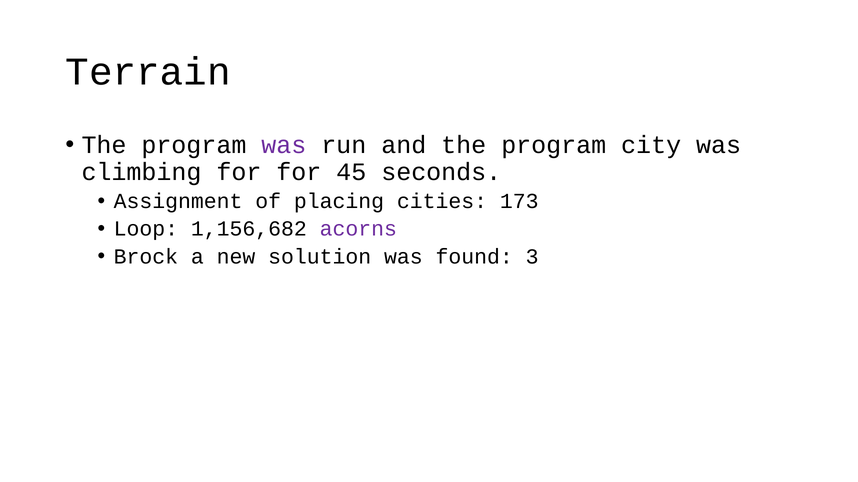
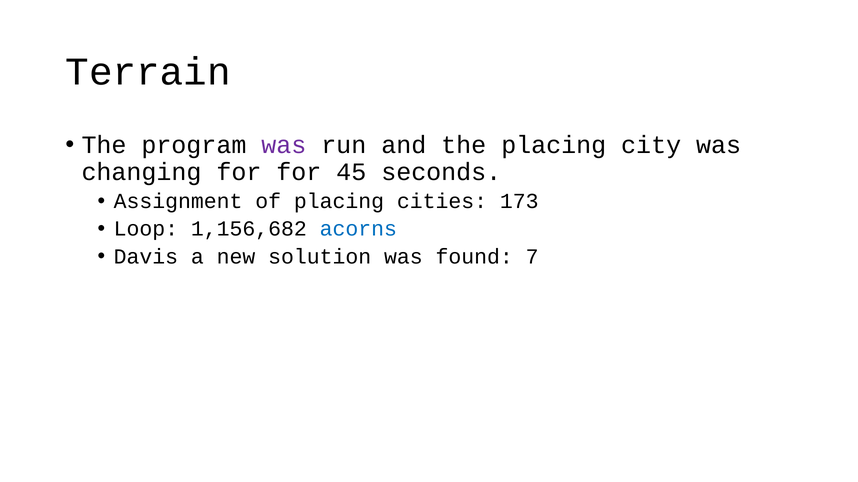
and the program: program -> placing
climbing: climbing -> changing
acorns colour: purple -> blue
Brock: Brock -> Davis
3: 3 -> 7
